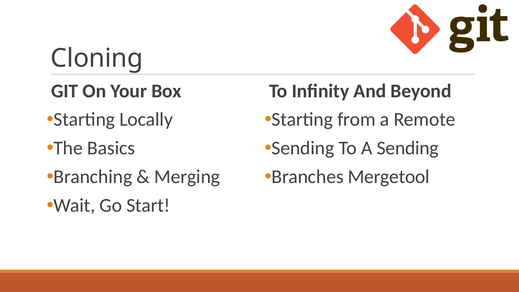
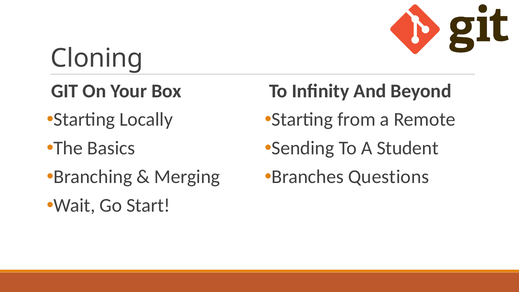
A Sending: Sending -> Student
Mergetool: Mergetool -> Questions
